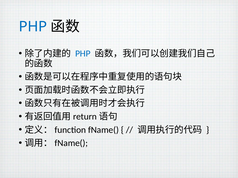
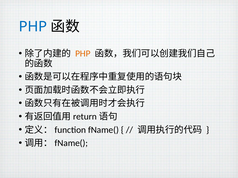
PHP at (83, 54) colour: blue -> orange
